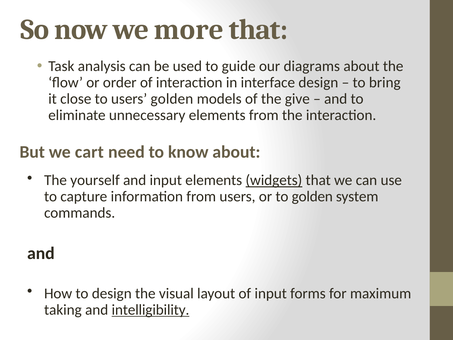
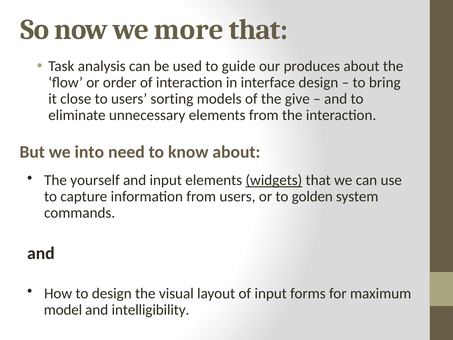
diagrams: diagrams -> produces
users golden: golden -> sorting
cart: cart -> into
taking: taking -> model
intelligibility underline: present -> none
